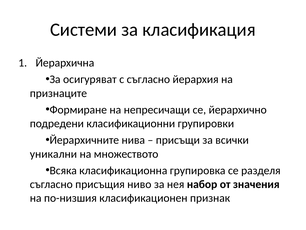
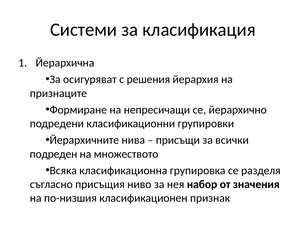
с съгласно: съгласно -> решения
уникални: уникални -> подреден
